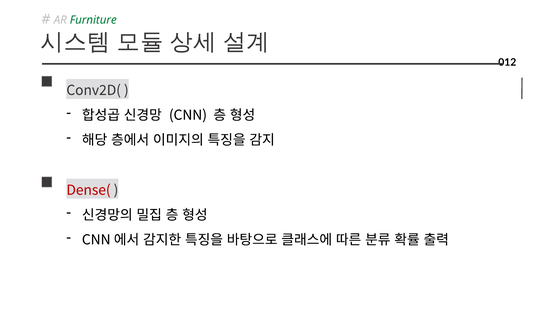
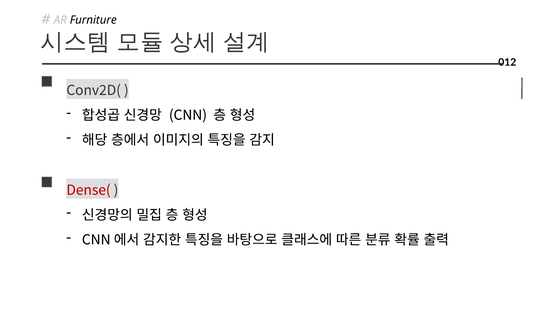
Furniture colour: green -> black
